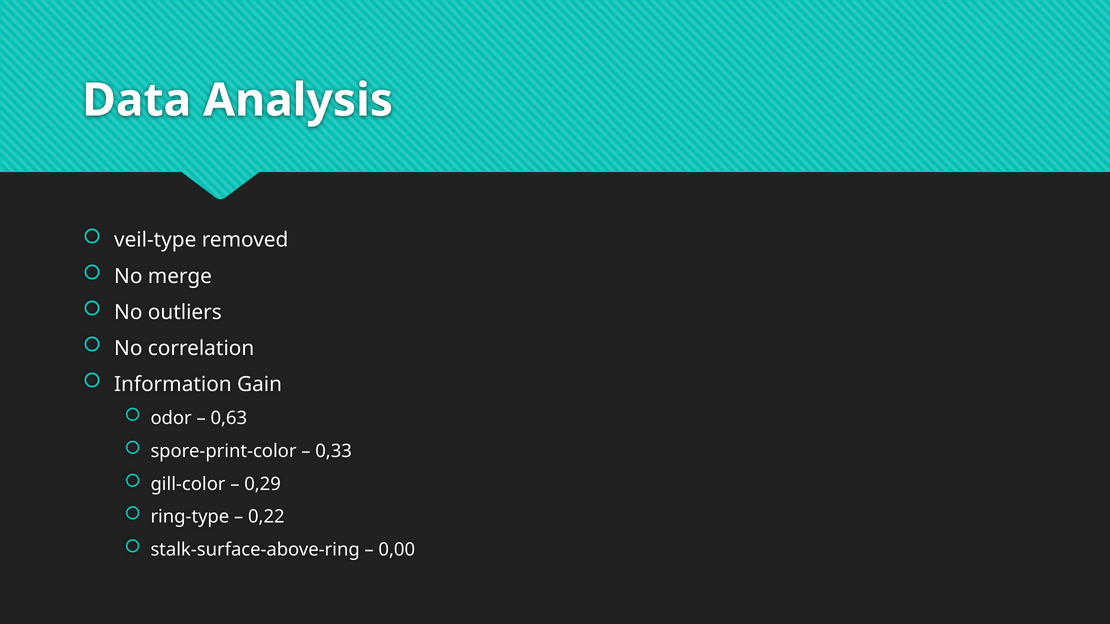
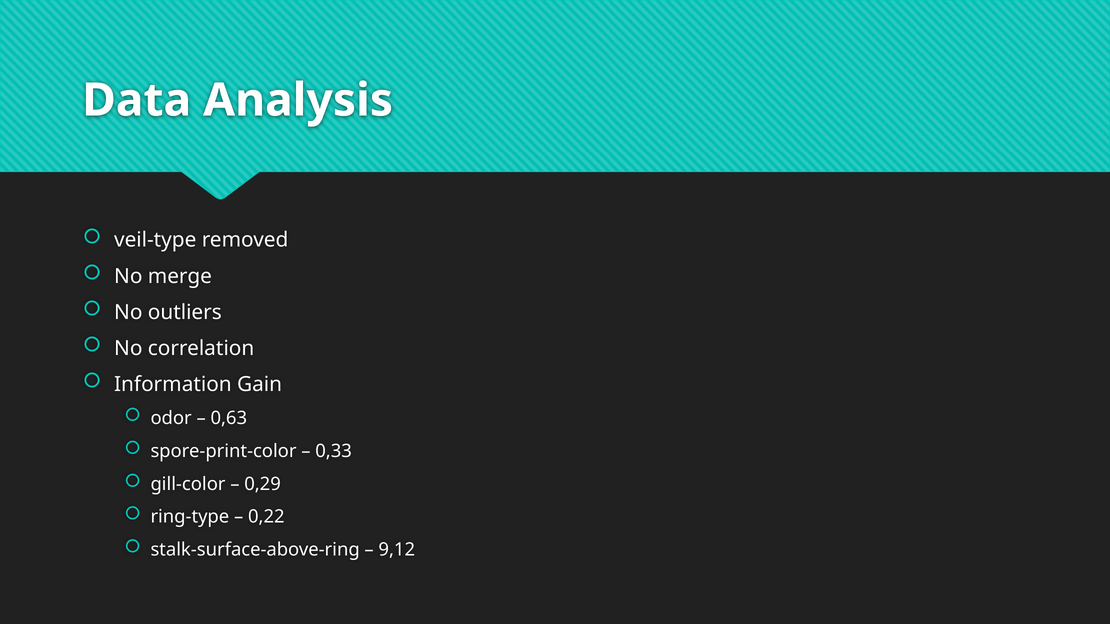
0,00: 0,00 -> 9,12
